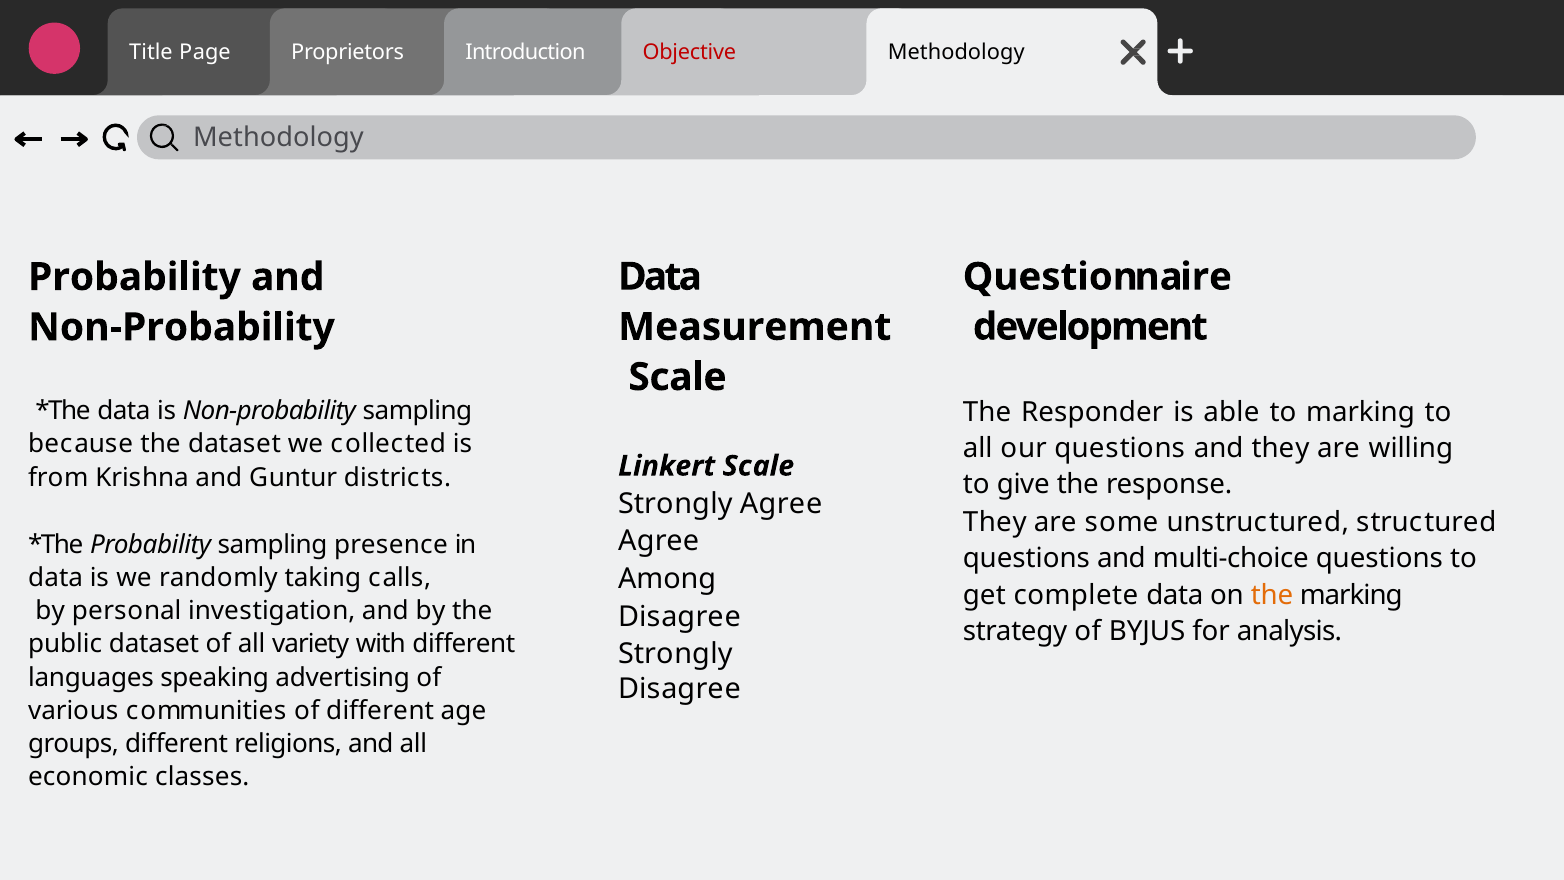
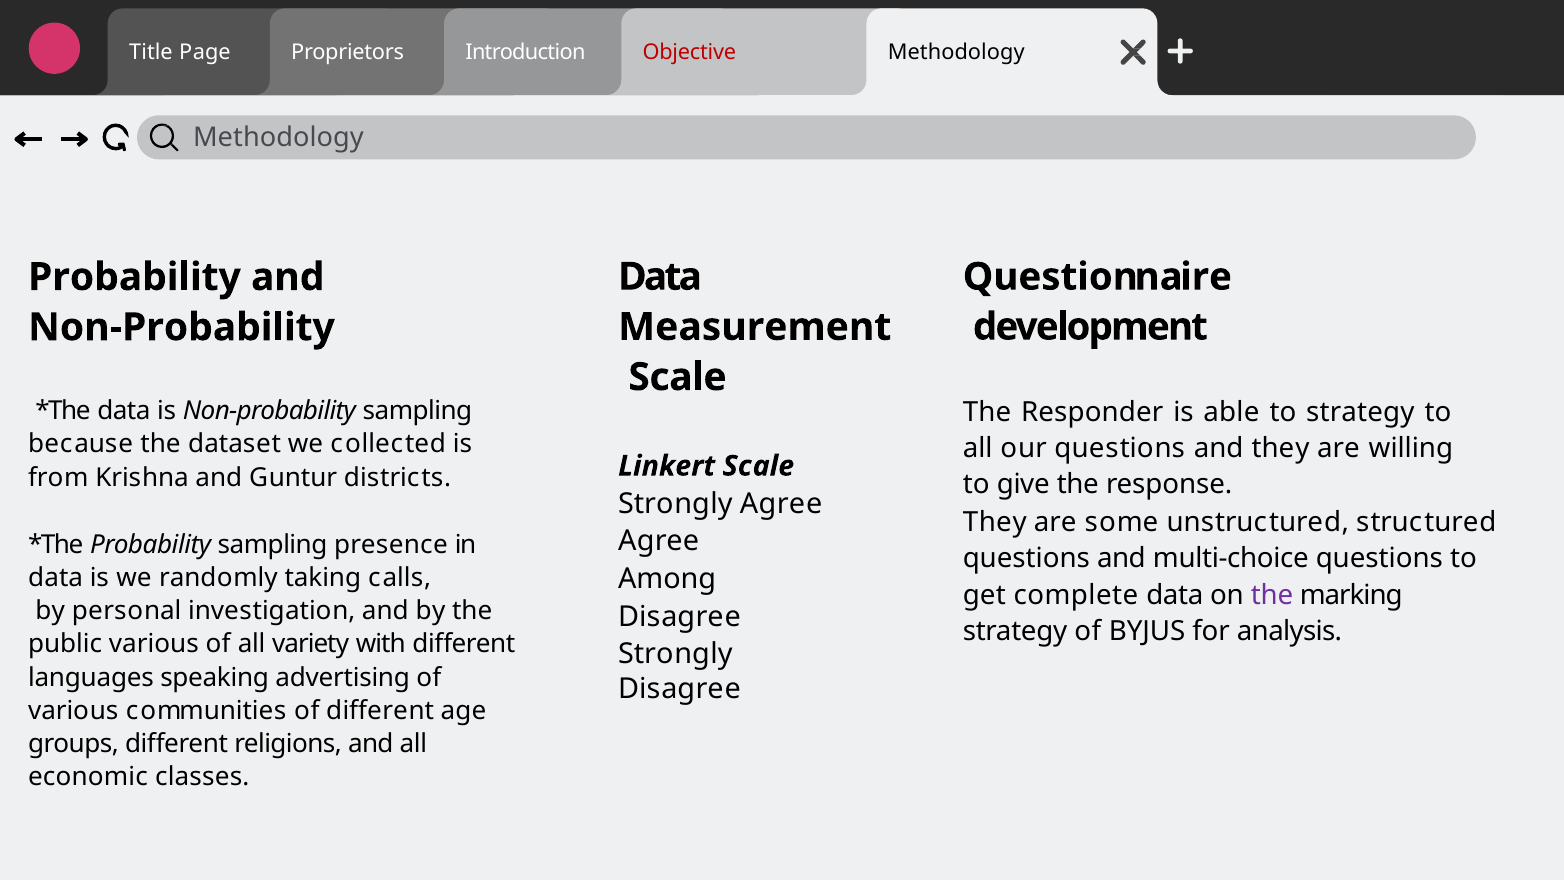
to marking: marking -> strategy
the at (1272, 595) colour: orange -> purple
public dataset: dataset -> various
